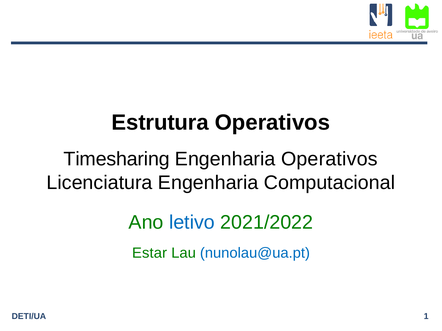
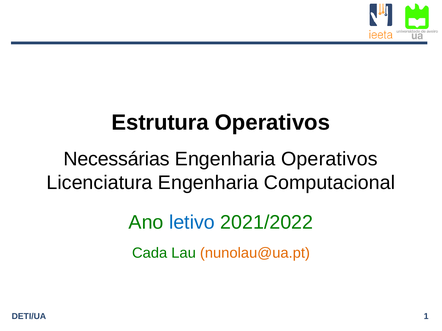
Timesharing: Timesharing -> Necessárias
Estar: Estar -> Cada
nunolau@ua.pt colour: blue -> orange
